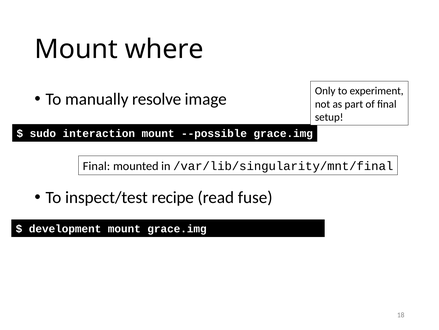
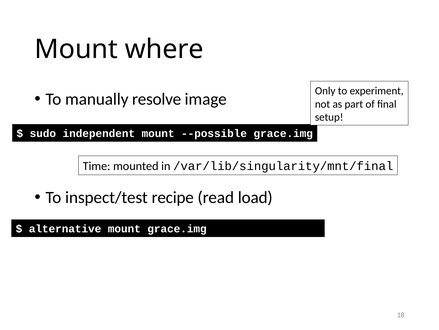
interaction: interaction -> independent
Final at (96, 166): Final -> Time
fuse: fuse -> load
development: development -> alternative
